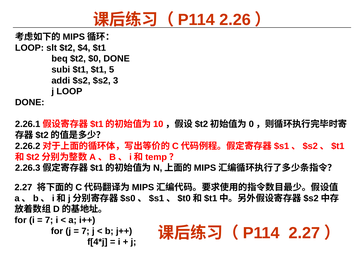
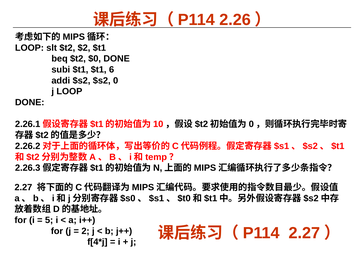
$4: $4 -> $2
5: 5 -> 6
3: 3 -> 0
7 at (49, 220): 7 -> 5
7 at (85, 231): 7 -> 2
